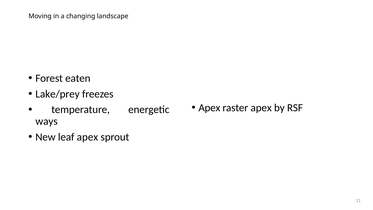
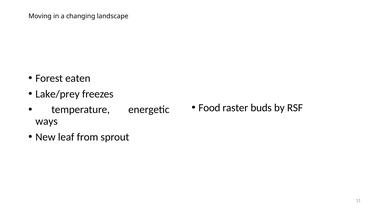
Apex at (209, 108): Apex -> Food
raster apex: apex -> buds
leaf apex: apex -> from
